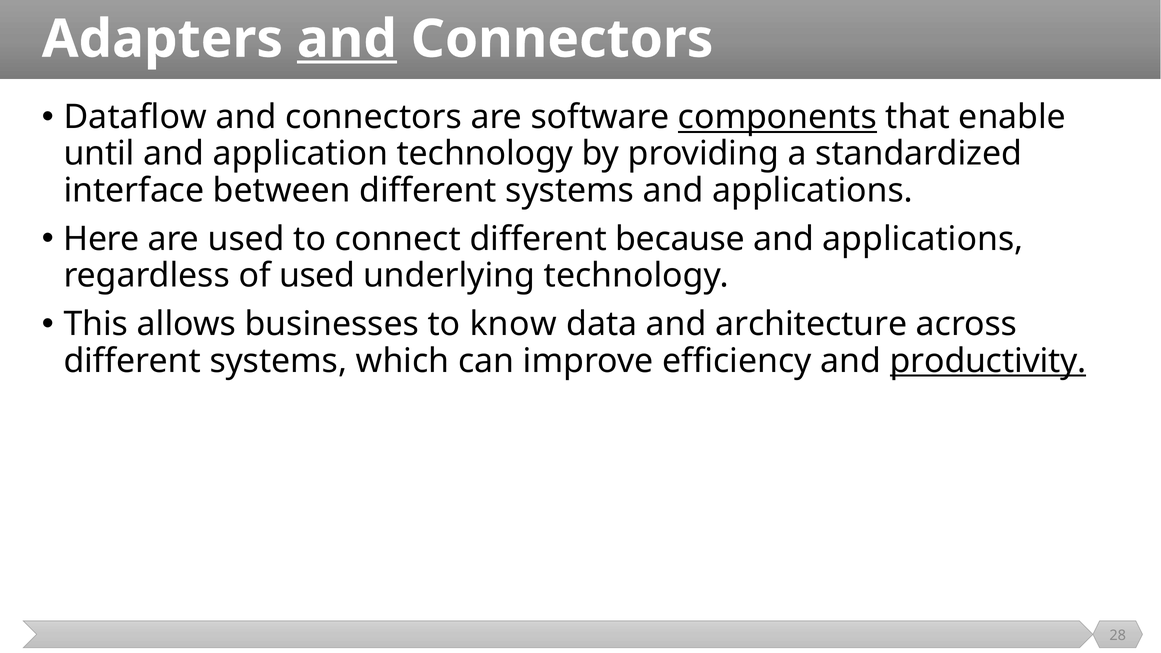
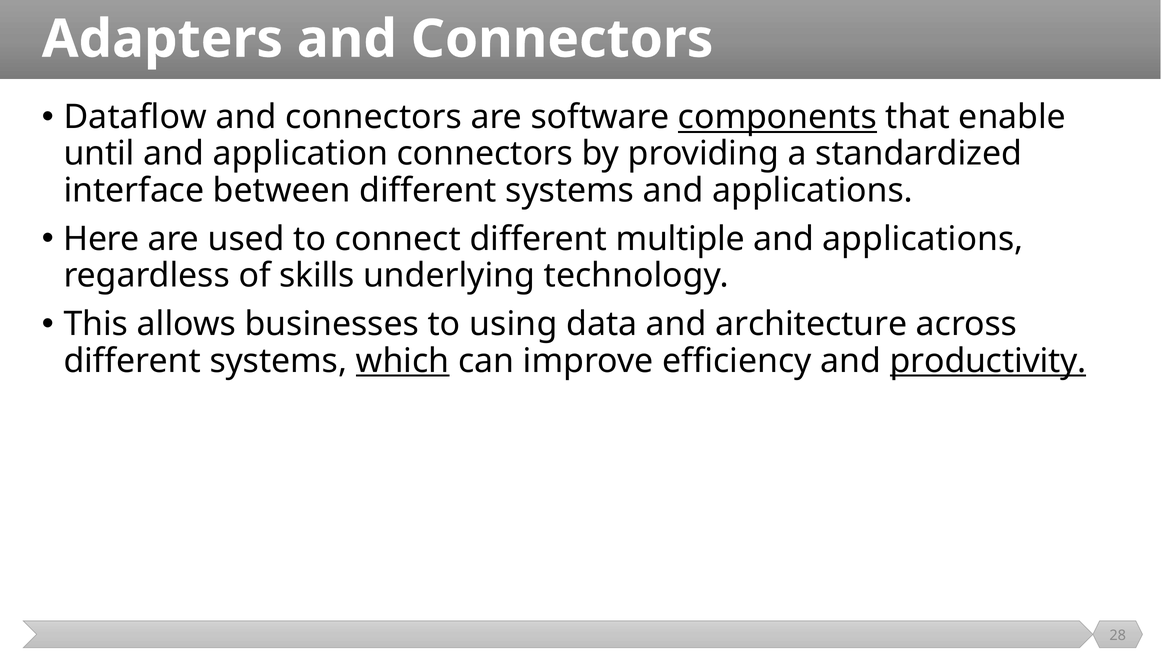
and at (347, 39) underline: present -> none
application technology: technology -> connectors
because: because -> multiple
of used: used -> skills
know: know -> using
which underline: none -> present
